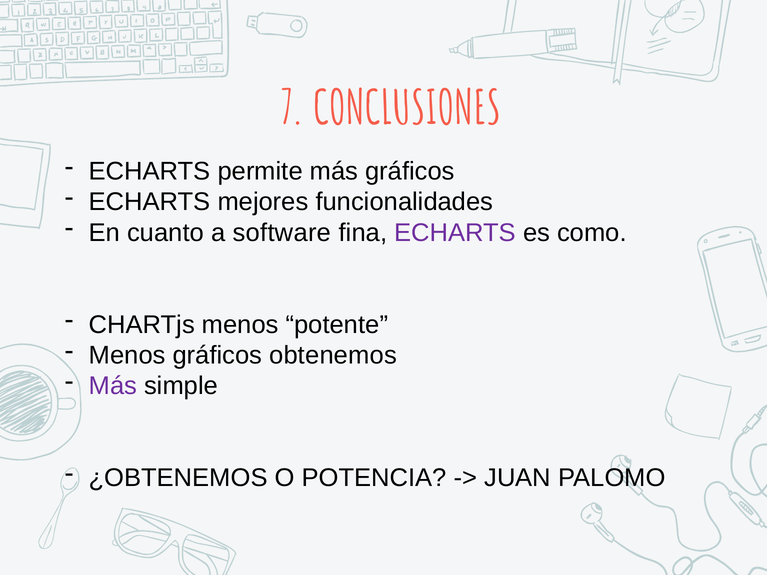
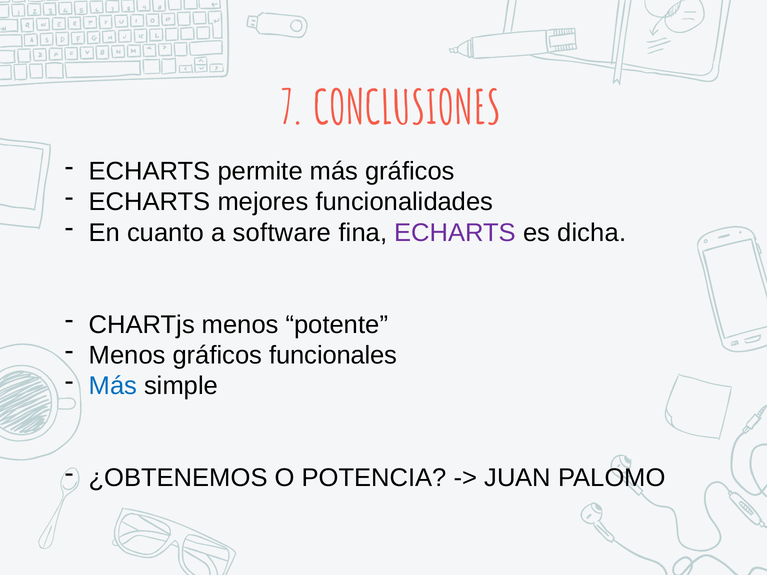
como: como -> dicha
obtenemos: obtenemos -> funcionales
Más at (113, 386) colour: purple -> blue
